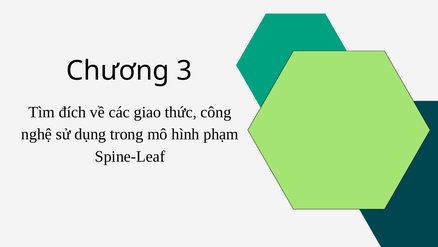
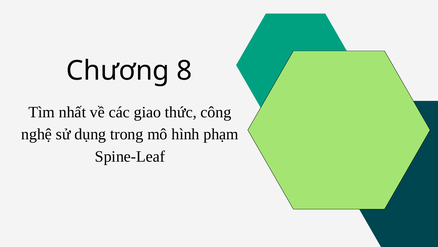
3: 3 -> 8
đích: đích -> nhất
